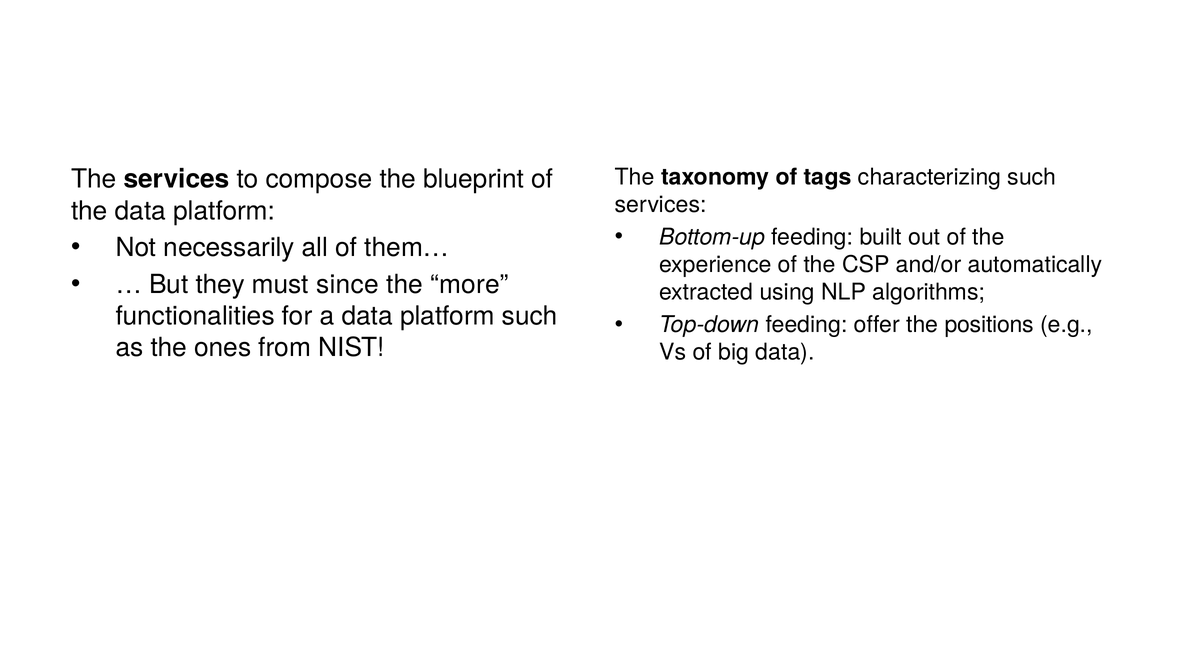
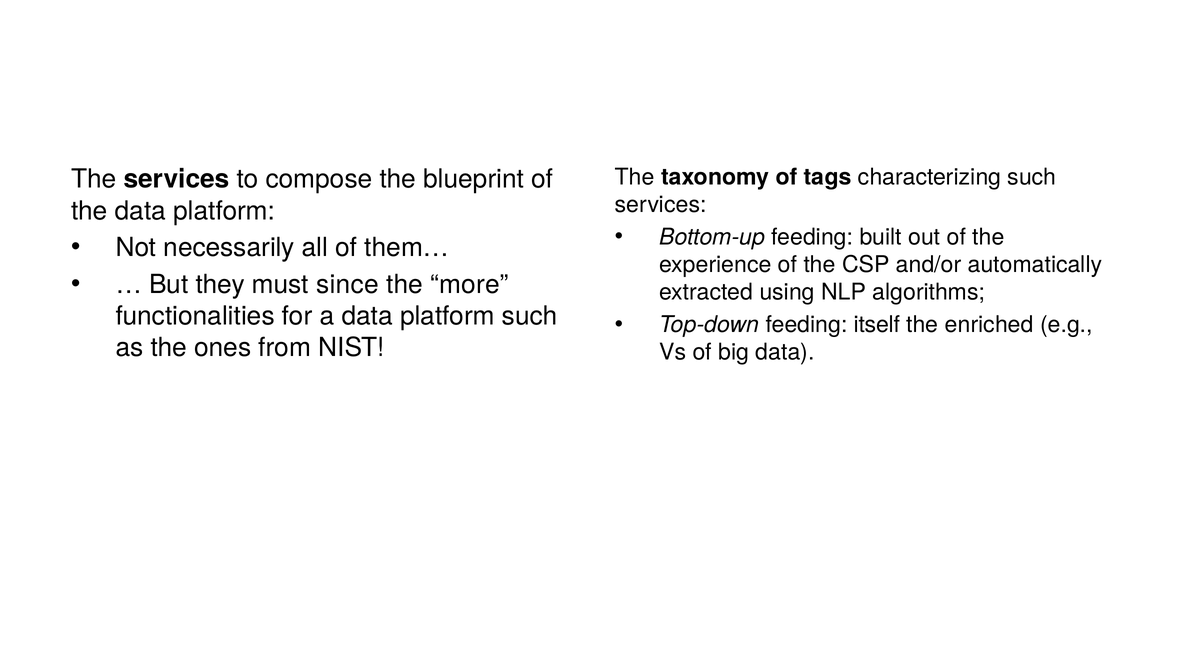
offer: offer -> itself
positions: positions -> enriched
